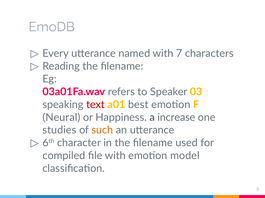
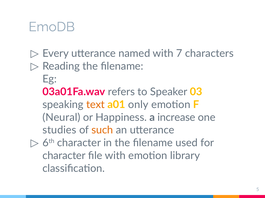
text colour: red -> orange
best: best -> only
compiled at (64, 156): compiled -> character
model: model -> library
